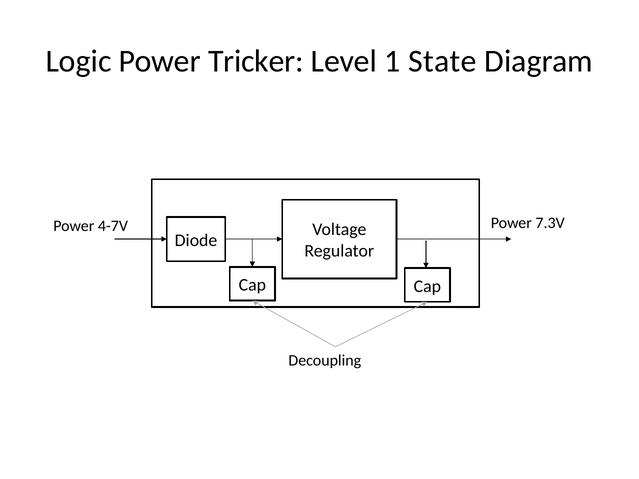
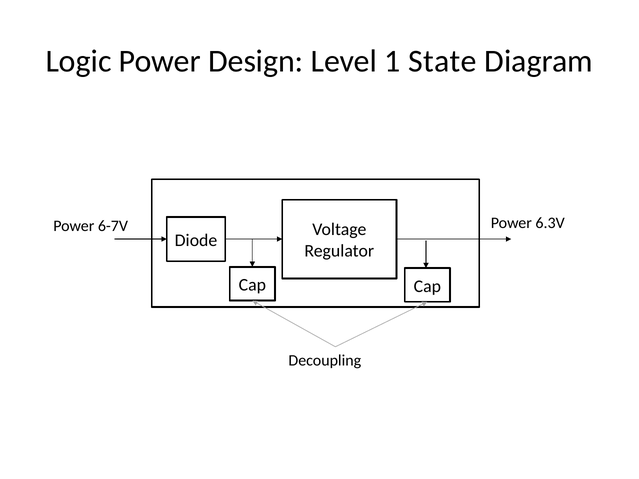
Tricker: Tricker -> Design
7.3V: 7.3V -> 6.3V
4-7V: 4-7V -> 6-7V
